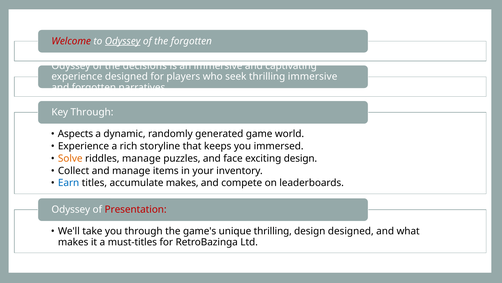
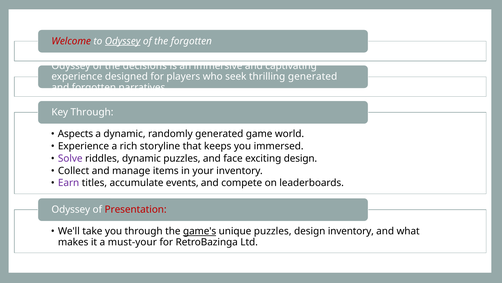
thrilling immersive: immersive -> generated
Solve colour: orange -> purple
riddles manage: manage -> dynamic
Earn colour: blue -> purple
accumulate makes: makes -> events
game's underline: none -> present
unique thrilling: thrilling -> puzzles
design designed: designed -> inventory
must-titles: must-titles -> must-your
